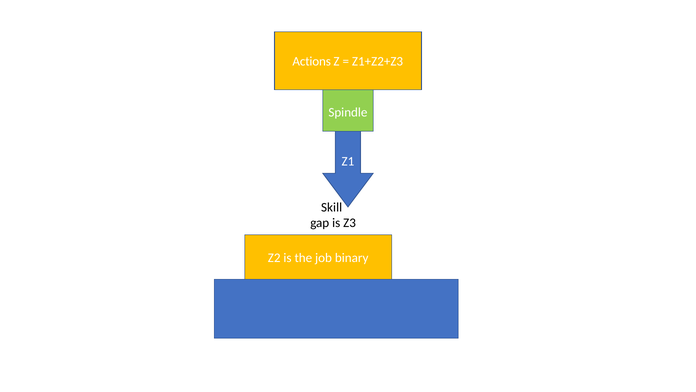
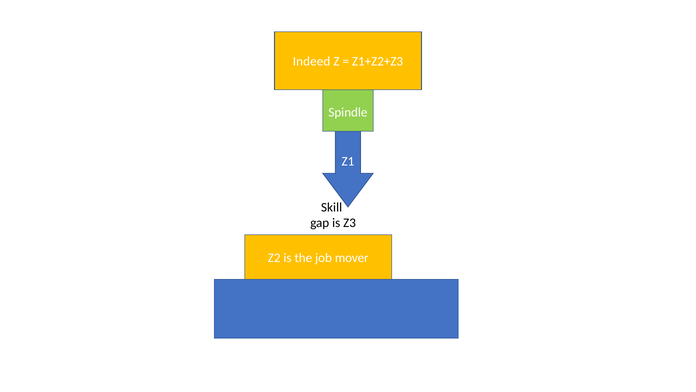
Actions: Actions -> Indeed
binary: binary -> mover
